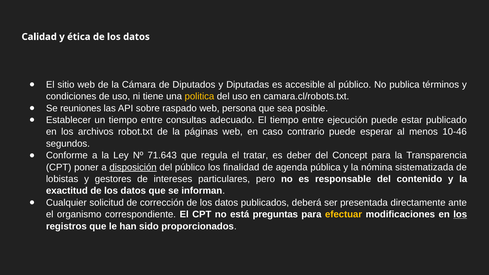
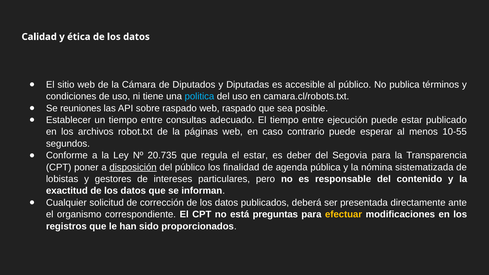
politica colour: yellow -> light blue
web persona: persona -> raspado
10-46: 10-46 -> 10-55
71.643: 71.643 -> 20.735
el tratar: tratar -> estar
Concept: Concept -> Segovia
los at (460, 215) underline: present -> none
